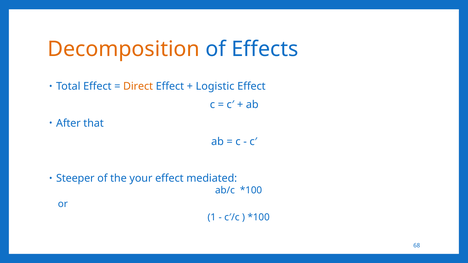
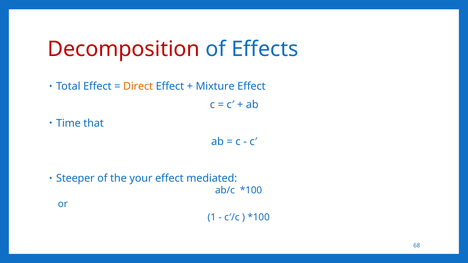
Decomposition colour: orange -> red
Logistic: Logistic -> Mixture
After: After -> Time
